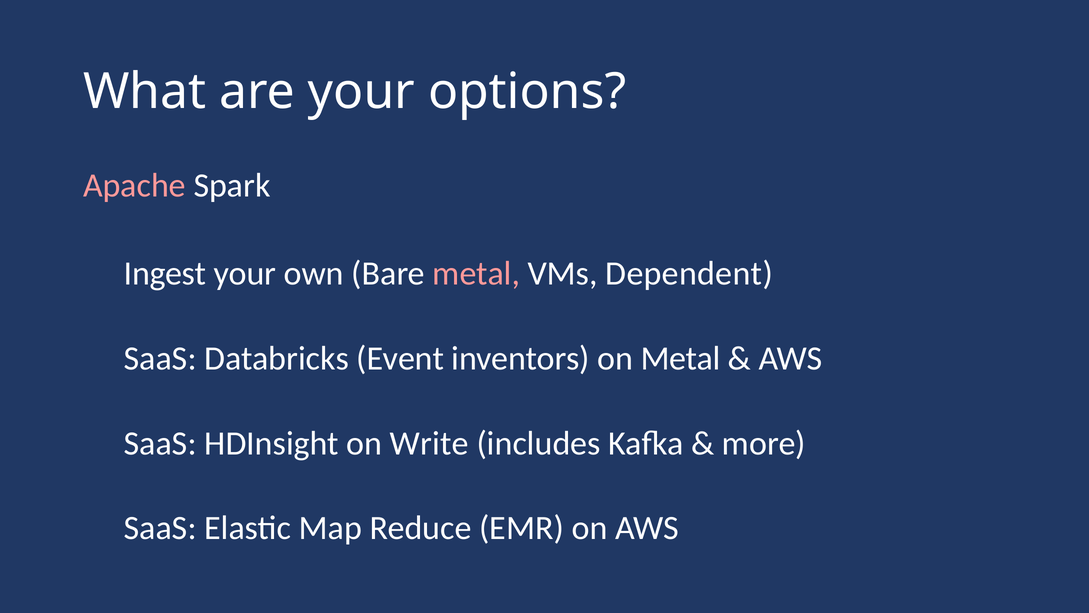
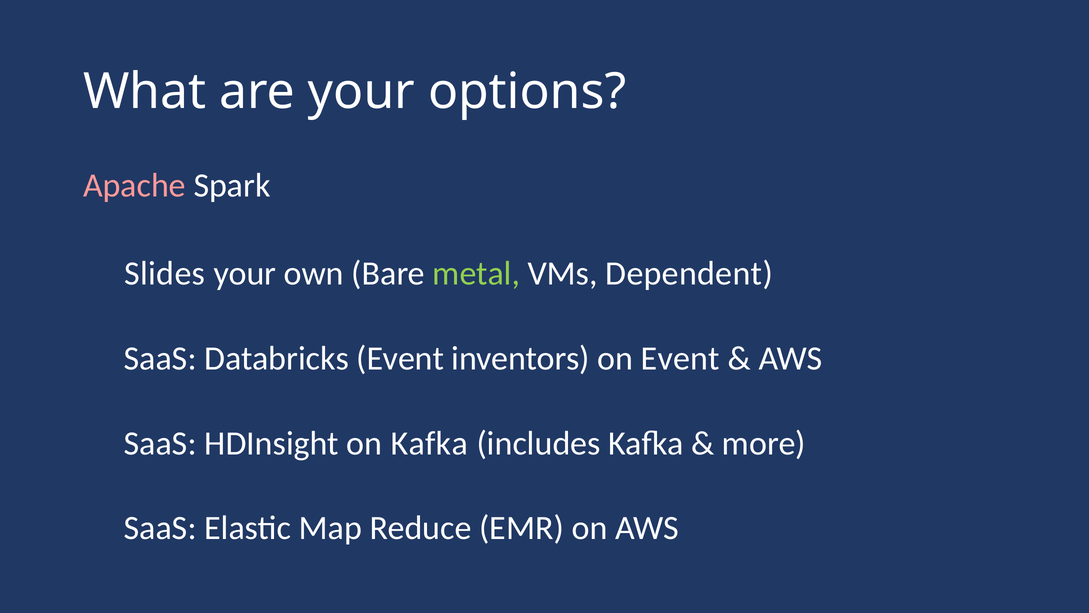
Ingest: Ingest -> Slides
metal at (476, 273) colour: pink -> light green
on Metal: Metal -> Event
on Write: Write -> Kafka
